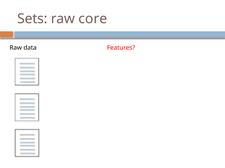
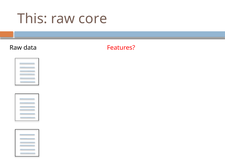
Sets: Sets -> This
